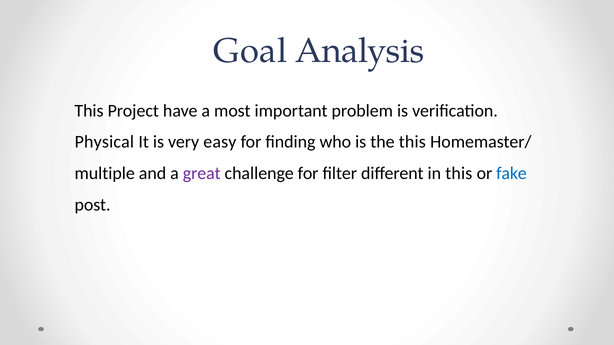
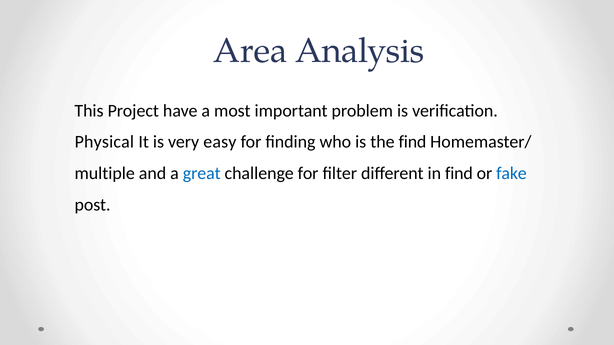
Goal: Goal -> Area
the this: this -> find
great colour: purple -> blue
in this: this -> find
